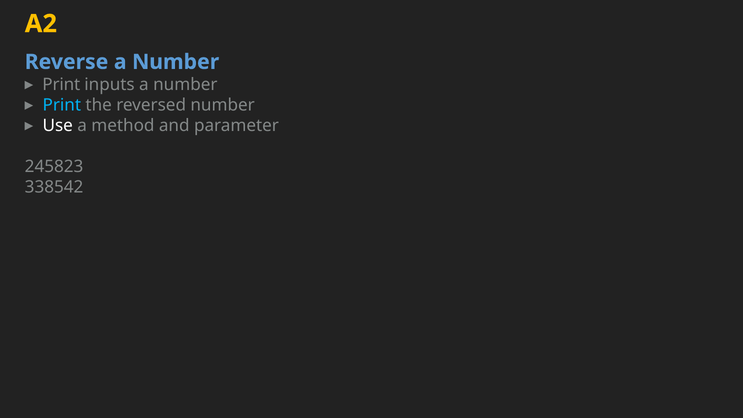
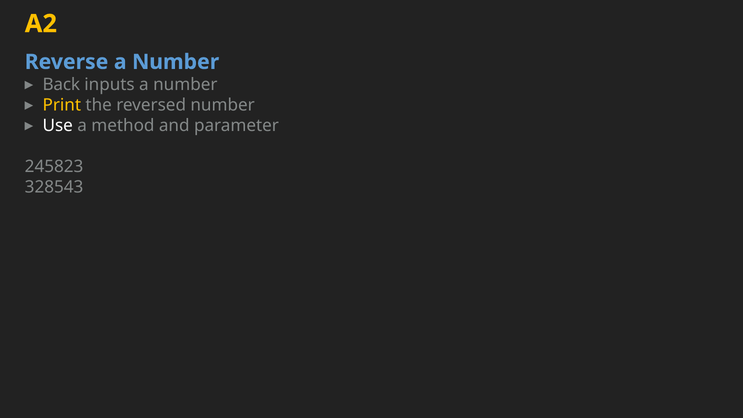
Print at (61, 84): Print -> Back
Print at (62, 105) colour: light blue -> yellow
338542: 338542 -> 328543
